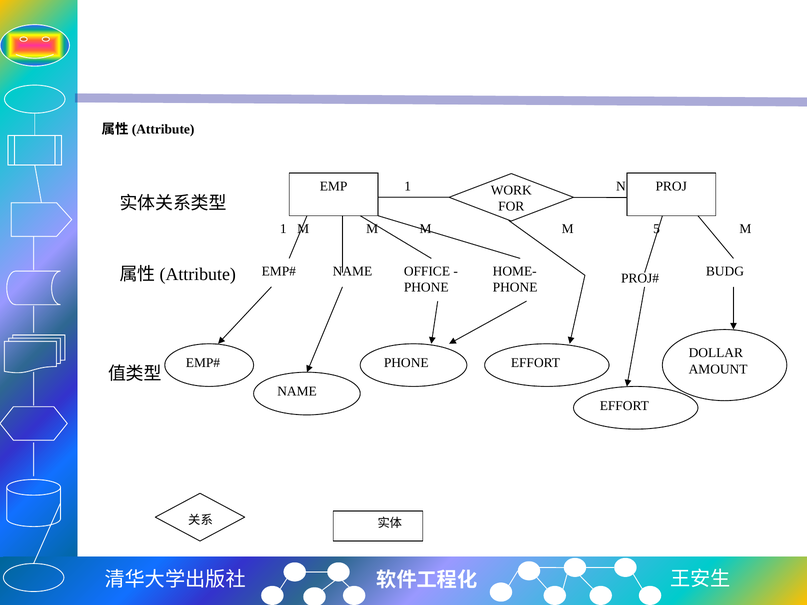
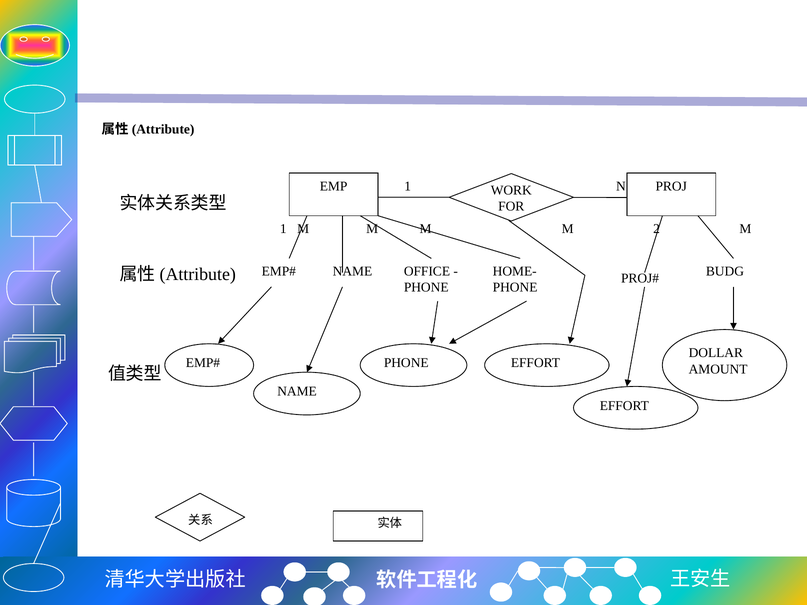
5: 5 -> 2
